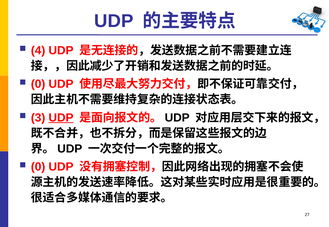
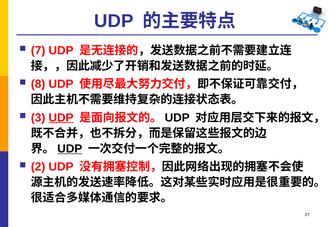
4: 4 -> 7
0 at (38, 84): 0 -> 8
UDP at (70, 149) underline: none -> present
0 at (38, 167): 0 -> 2
